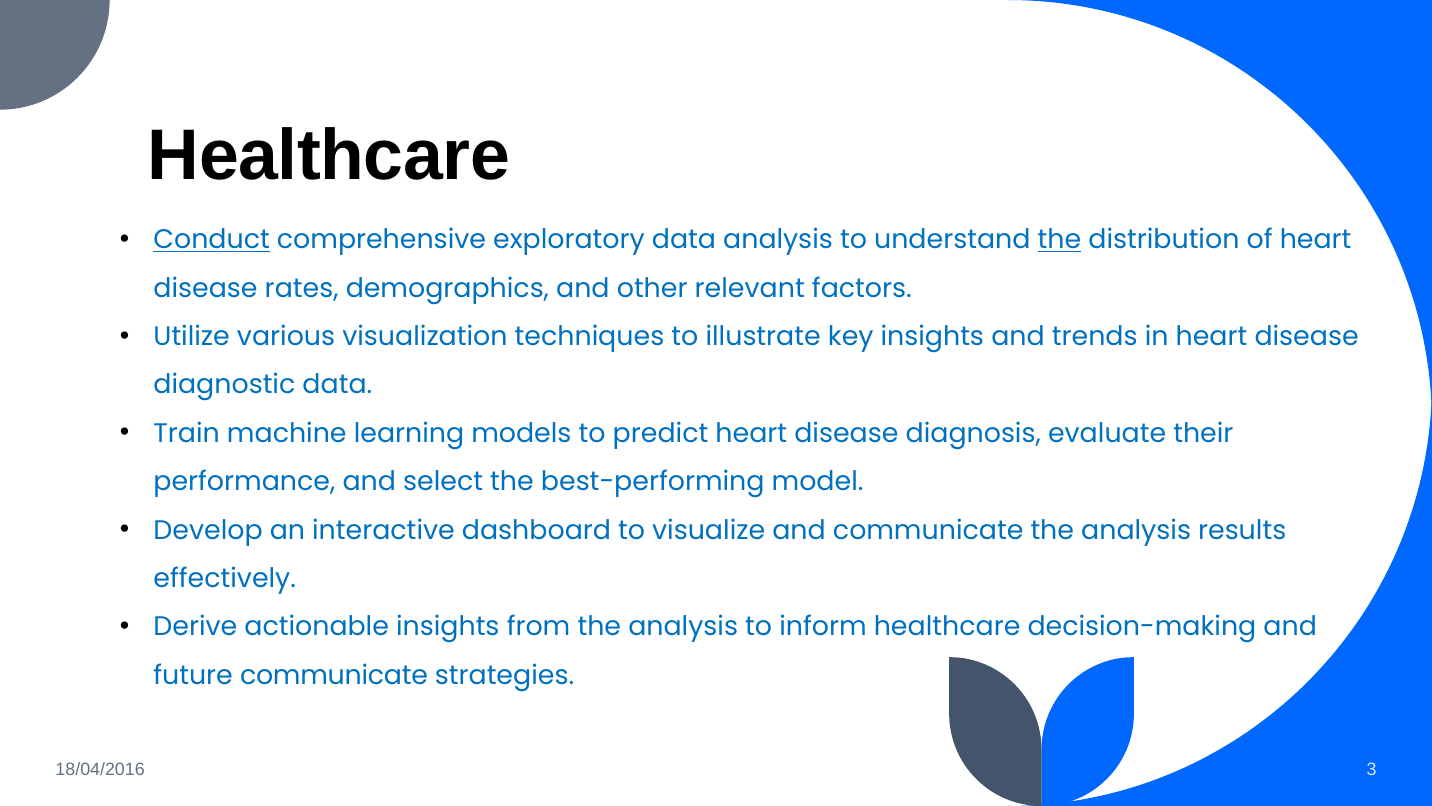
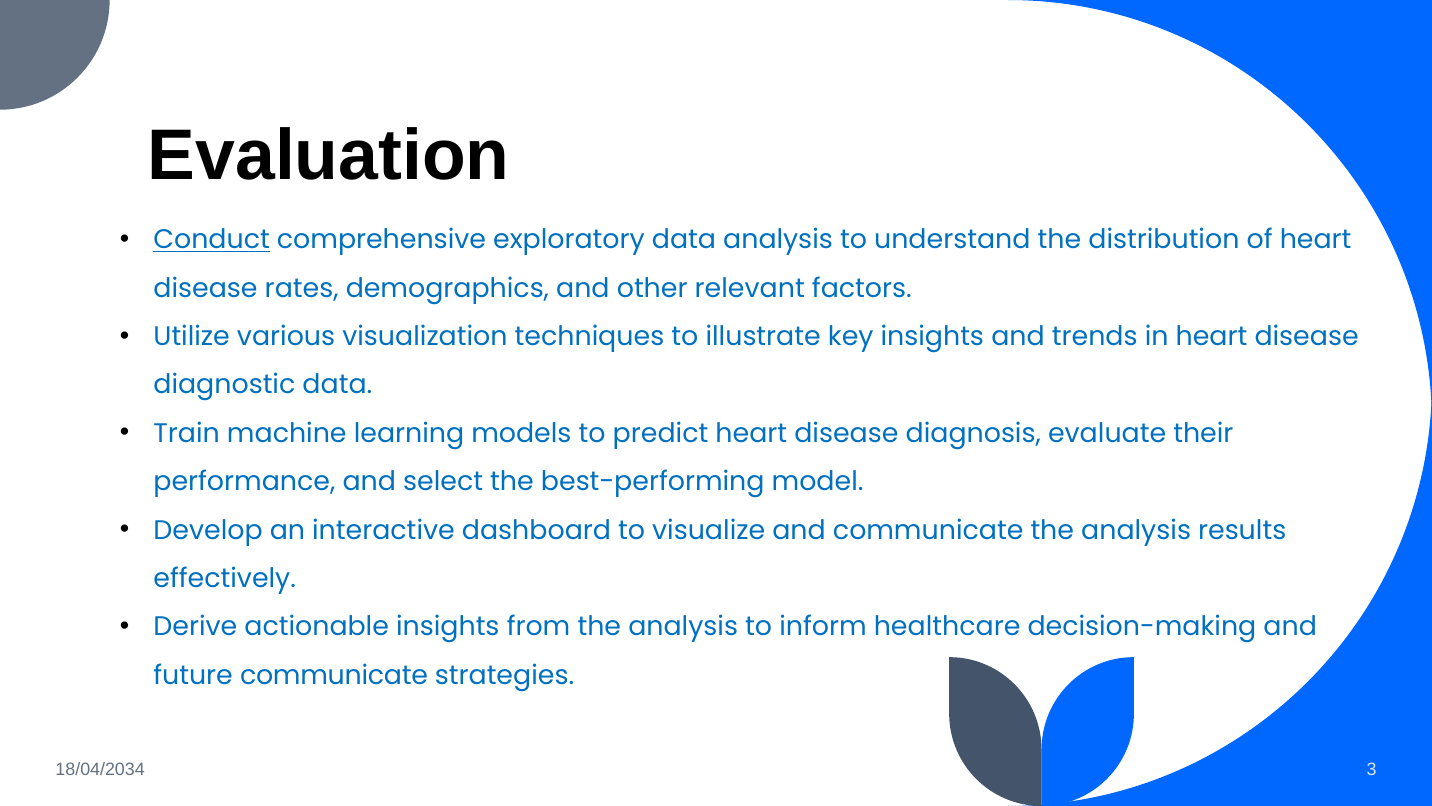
Healthcare at (329, 156): Healthcare -> Evaluation
the at (1059, 240) underline: present -> none
18/04/2016: 18/04/2016 -> 18/04/2034
